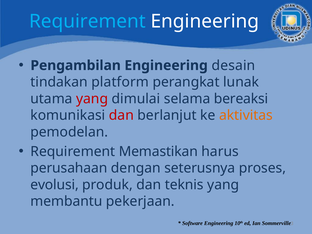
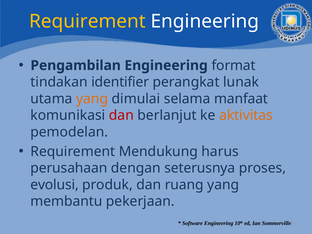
Requirement at (87, 21) colour: light blue -> yellow
desain: desain -> format
platform: platform -> identifier
yang at (92, 99) colour: red -> orange
bereaksi: bereaksi -> manfaat
Memastikan: Memastikan -> Mendukung
teknis: teknis -> ruang
